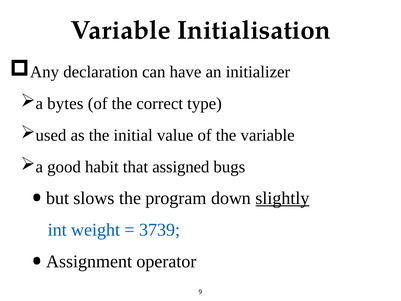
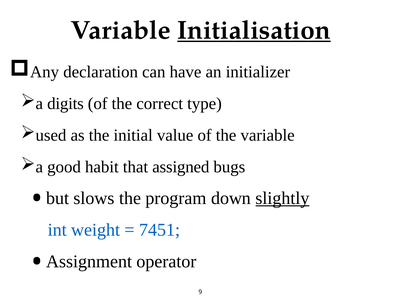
Initialisation underline: none -> present
bytes: bytes -> digits
3739: 3739 -> 7451
